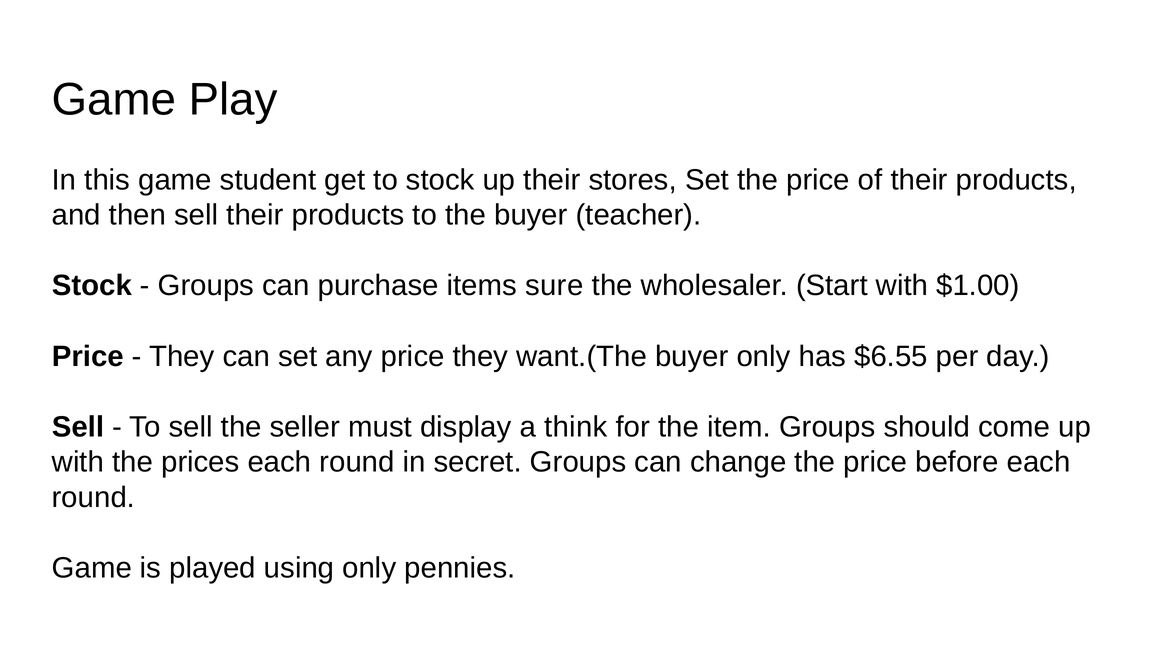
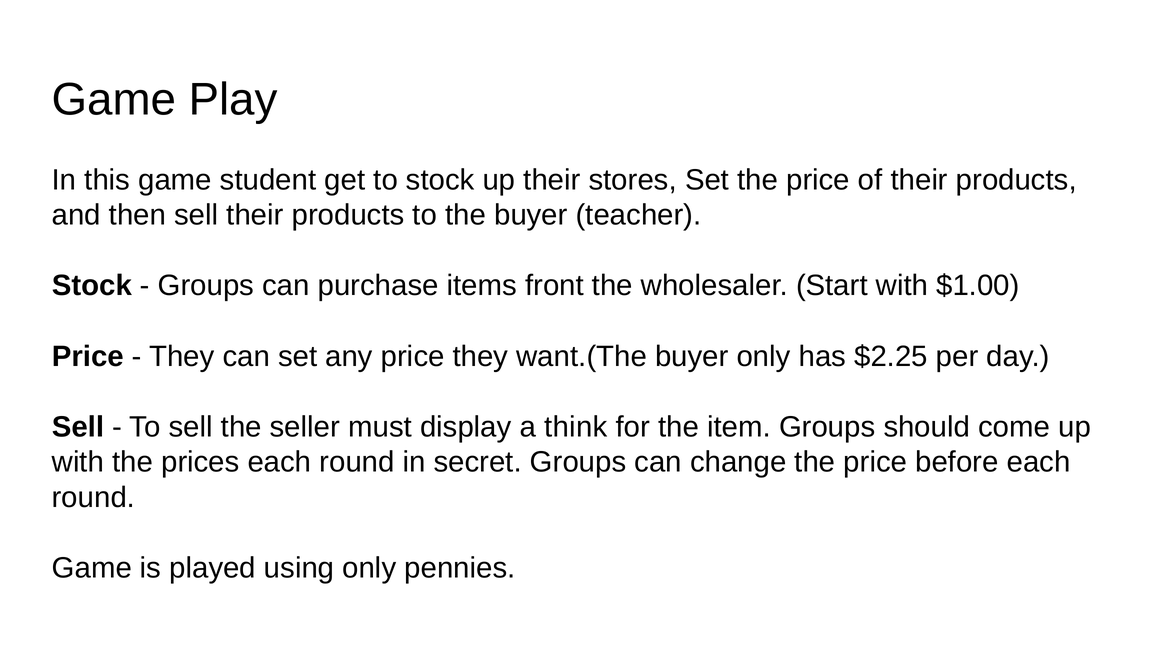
sure: sure -> front
$6.55: $6.55 -> $2.25
